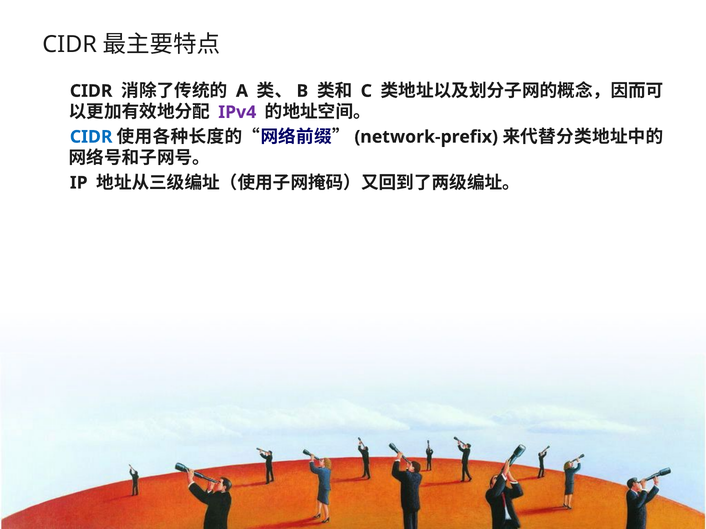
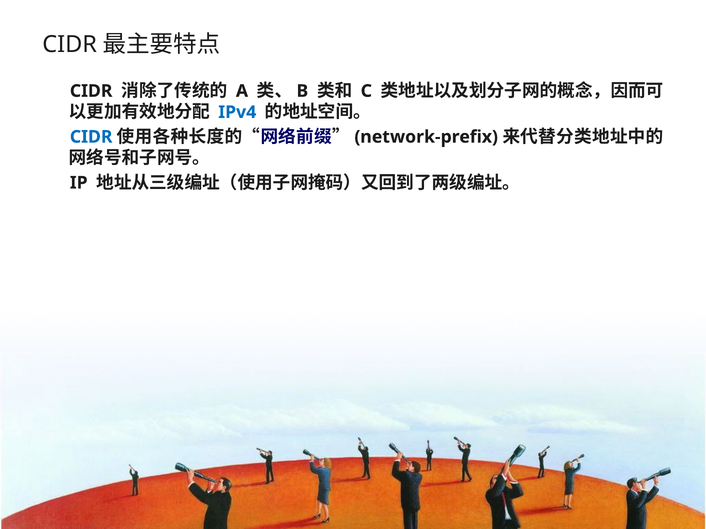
IPv4 colour: purple -> blue
